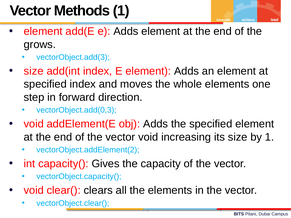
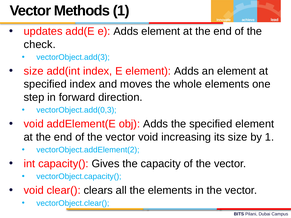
element at (43, 31): element -> updates
grows: grows -> check
